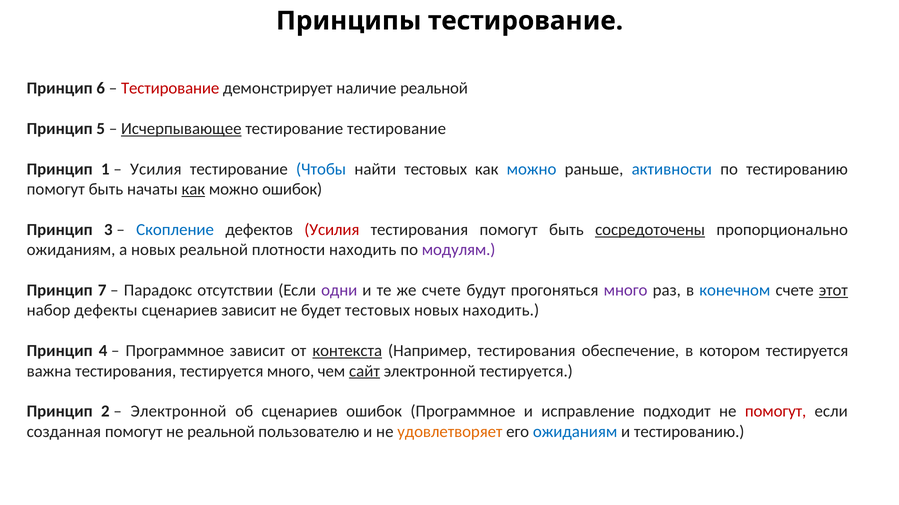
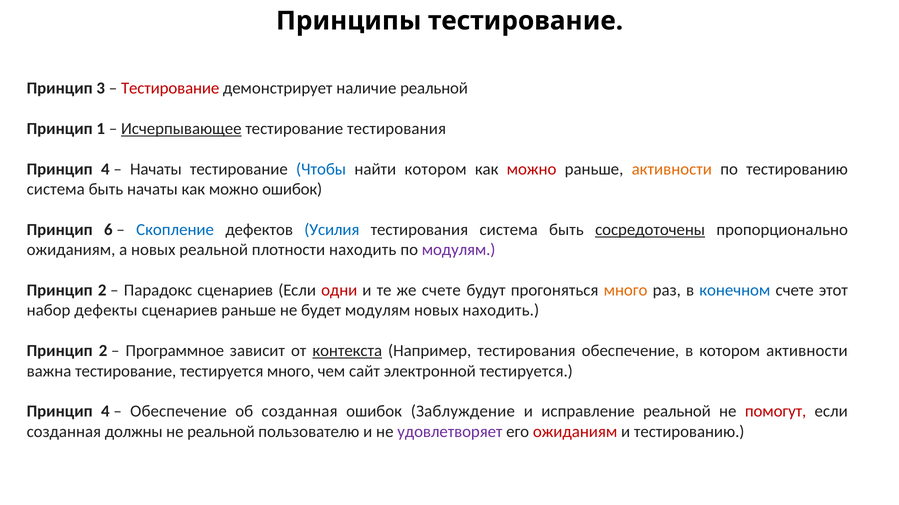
6: 6 -> 3
5: 5 -> 1
тестирование тестирование: тестирование -> тестирования
1 at (105, 169): 1 -> 4
Усилия at (156, 169): Усилия -> Начаты
найти тестовых: тестовых -> котором
можно at (532, 169) colour: blue -> red
активности at (672, 169) colour: blue -> orange
помогут at (56, 189): помогут -> система
как at (193, 189) underline: present -> none
3: 3 -> 6
Усилия at (332, 230) colour: red -> blue
тестирования помогут: помогут -> система
7 at (102, 291): 7 -> 2
Парадокс отсутствии: отсутствии -> сценариев
одни colour: purple -> red
много at (626, 291) colour: purple -> orange
этот underline: present -> none
сценариев зависит: зависит -> раньше
будет тестовых: тестовых -> модулям
4 at (103, 351): 4 -> 2
котором тестируется: тестируется -> активности
важна тестирования: тестирования -> тестирование
сайт underline: present -> none
2 at (105, 412): 2 -> 4
Электронной at (178, 412): Электронной -> Обеспечение
об сценариев: сценариев -> созданная
ошибок Программное: Программное -> Заблуждение
исправление подходит: подходит -> реальной
созданная помогут: помогут -> должны
удовлетворяет colour: orange -> purple
ожиданиям at (575, 432) colour: blue -> red
